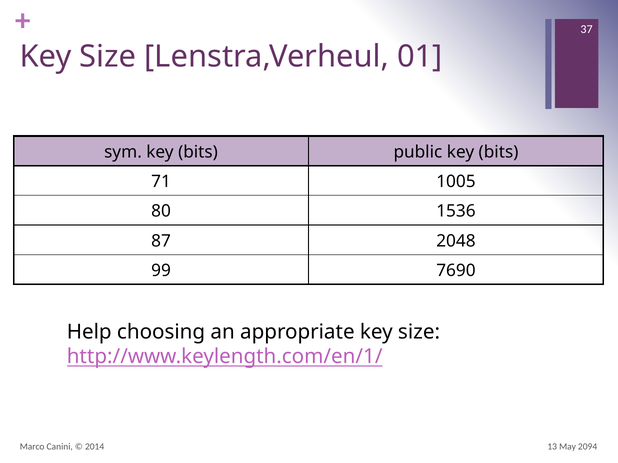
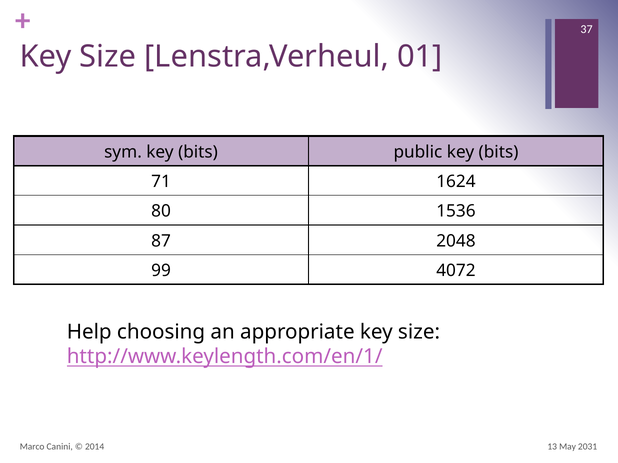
1005: 1005 -> 1624
7690: 7690 -> 4072
2094: 2094 -> 2031
